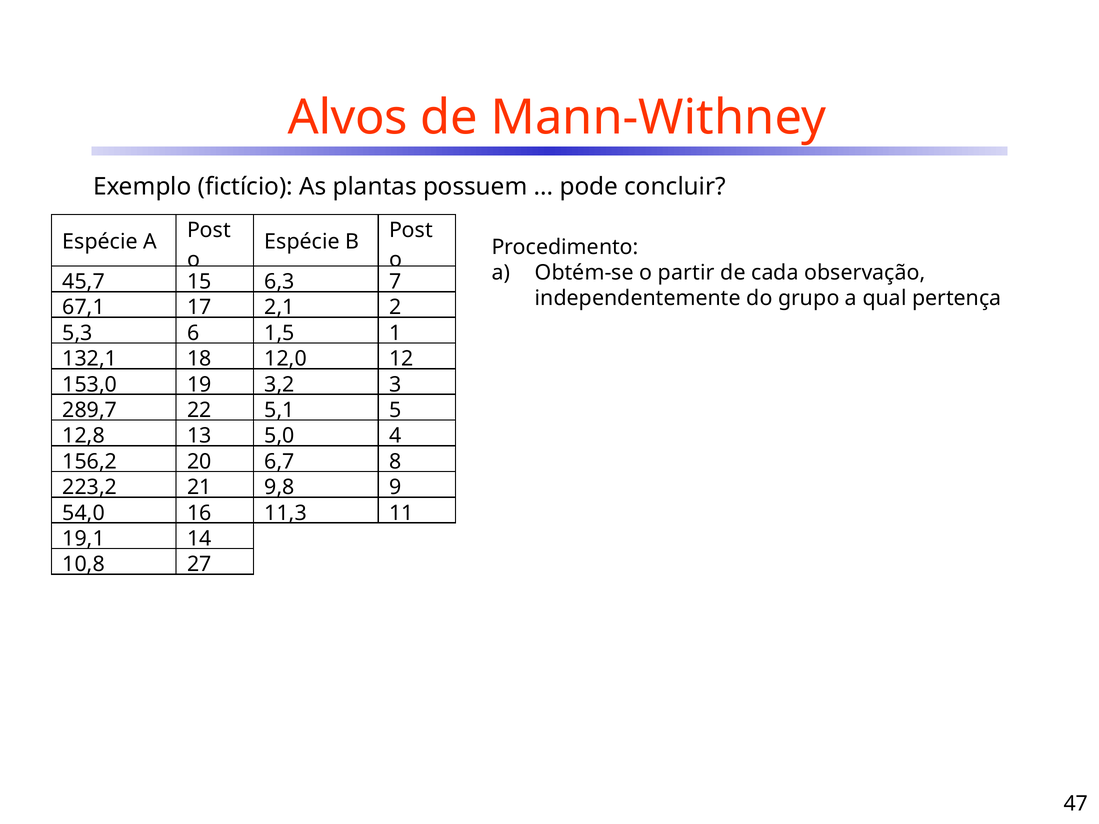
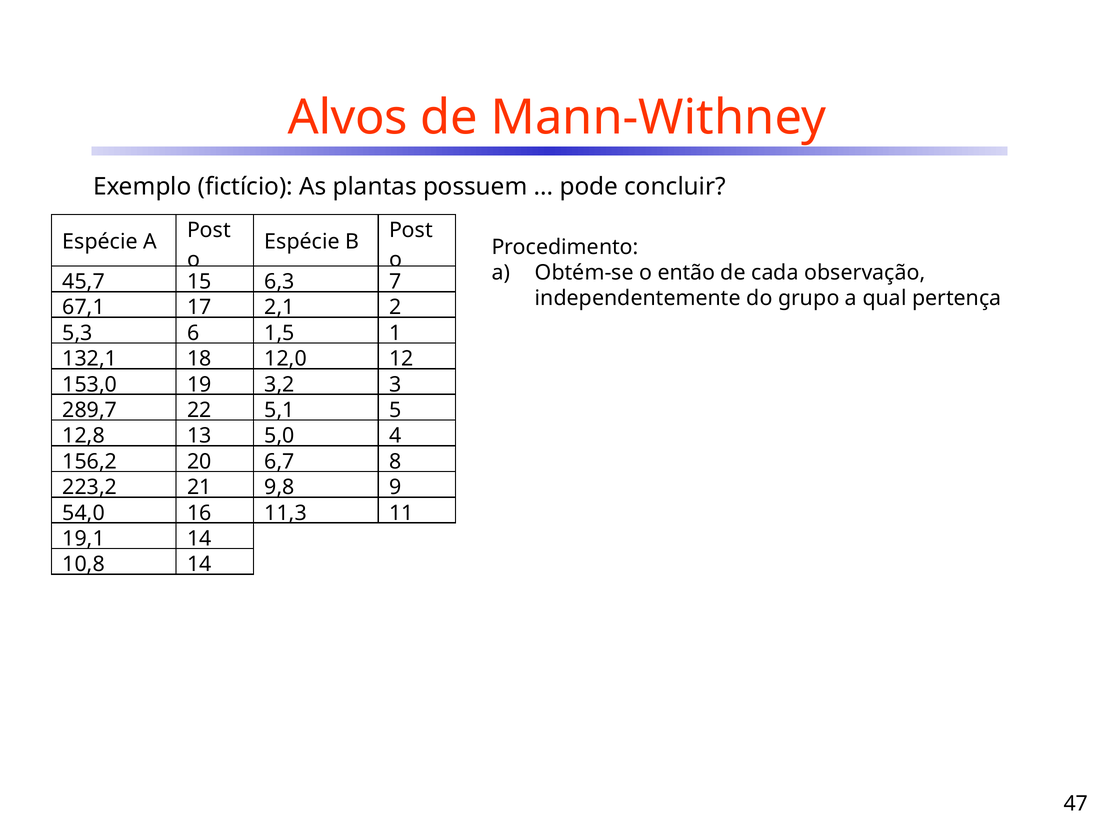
partir: partir -> então
10,8 27: 27 -> 14
